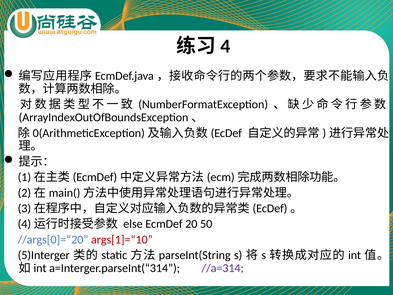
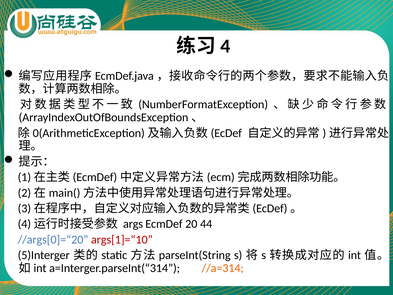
else: else -> args
50: 50 -> 44
//a=314 colour: purple -> orange
